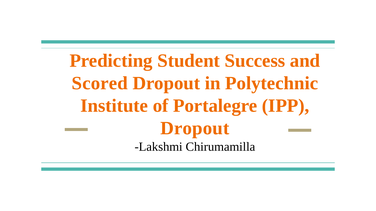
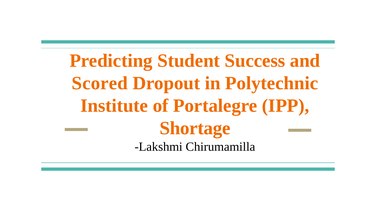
Dropout at (195, 129): Dropout -> Shortage
